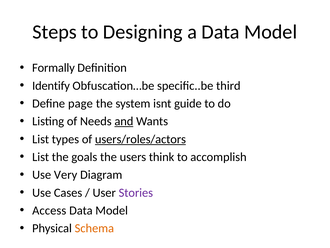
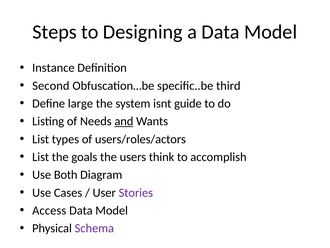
Formally: Formally -> Instance
Identify: Identify -> Second
page: page -> large
users/roles/actors underline: present -> none
Very: Very -> Both
Schema colour: orange -> purple
